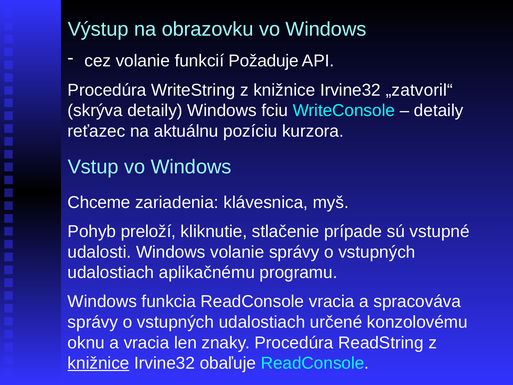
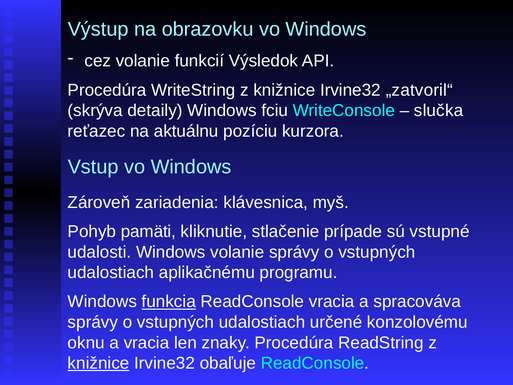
Požaduje: Požaduje -> Výsledok
detaily at (439, 111): detaily -> slučka
Chceme: Chceme -> Zároveň
preloží: preloží -> pamäti
funkcia underline: none -> present
